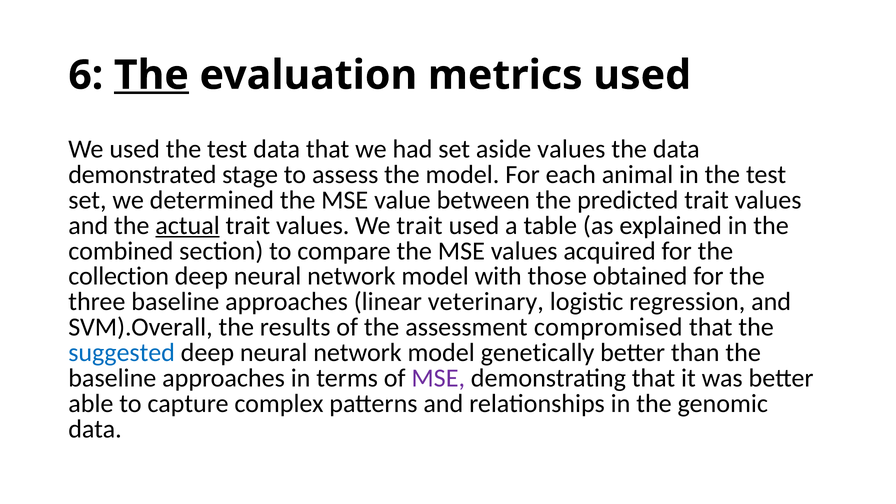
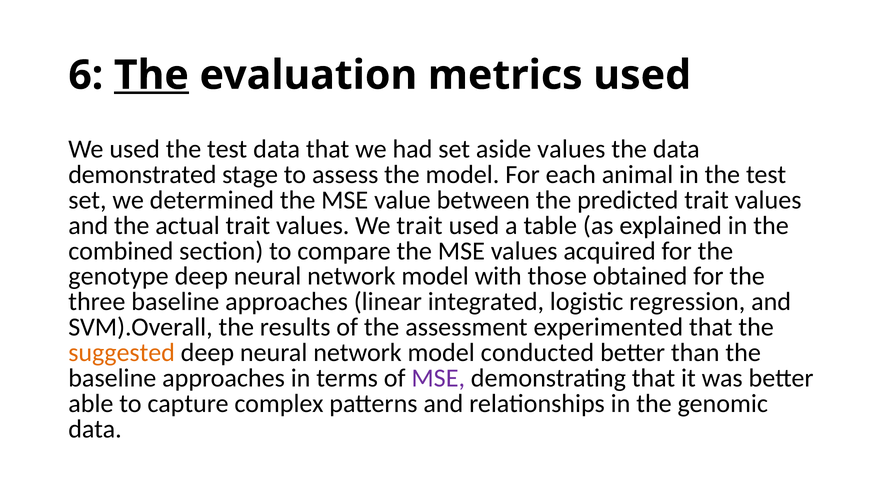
actual underline: present -> none
collection: collection -> genotype
veterinary: veterinary -> integrated
compromised: compromised -> experimented
suggested colour: blue -> orange
genetically: genetically -> conducted
